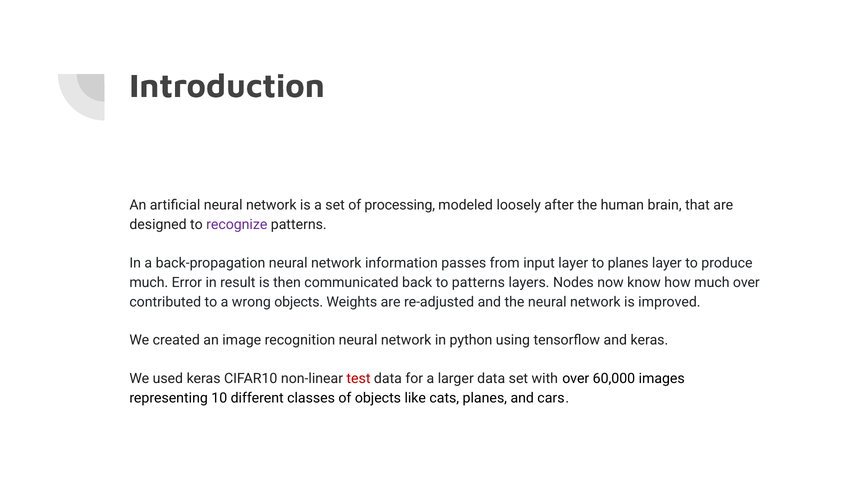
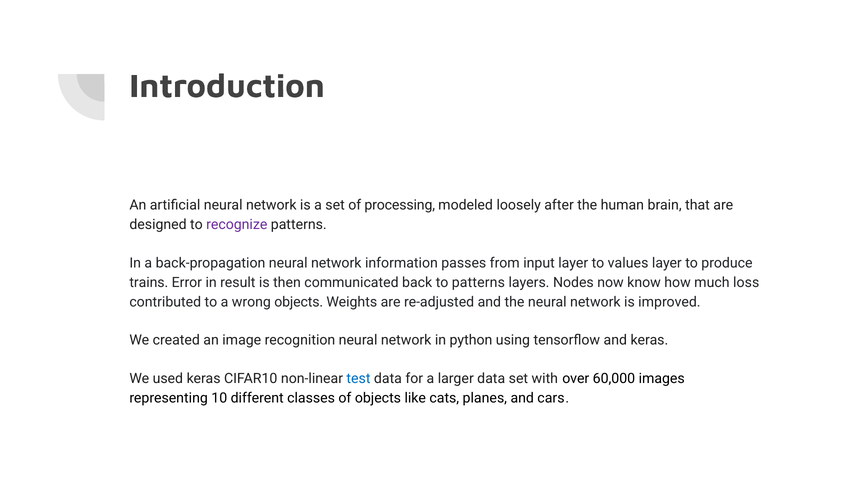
to planes: planes -> values
much at (149, 282): much -> trains
much over: over -> loss
test colour: red -> blue
